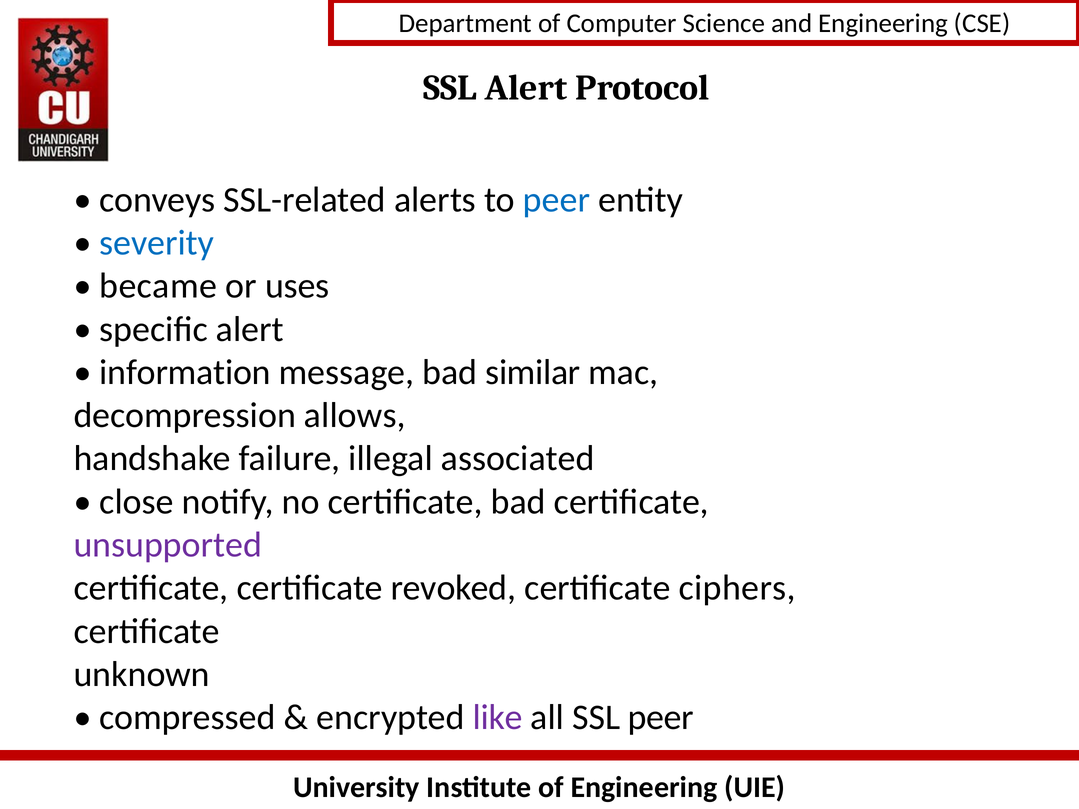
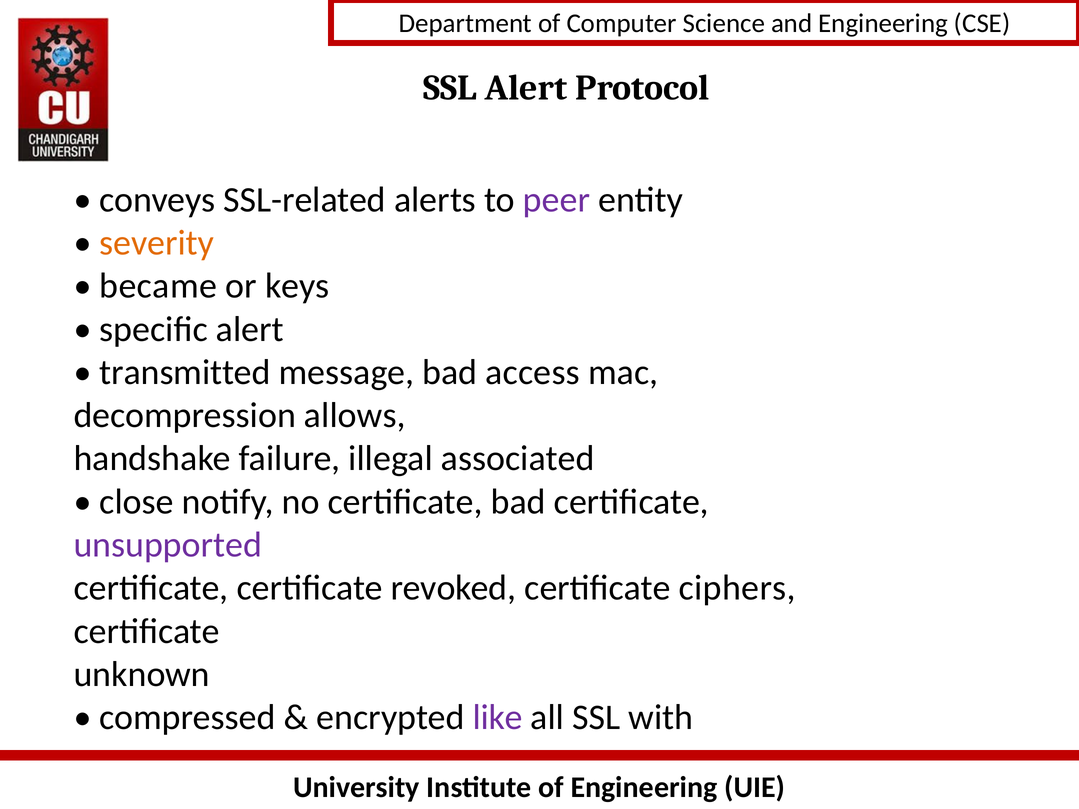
peer at (557, 200) colour: blue -> purple
severity colour: blue -> orange
uses: uses -> keys
information: information -> transmitted
similar: similar -> access
SSL peer: peer -> with
